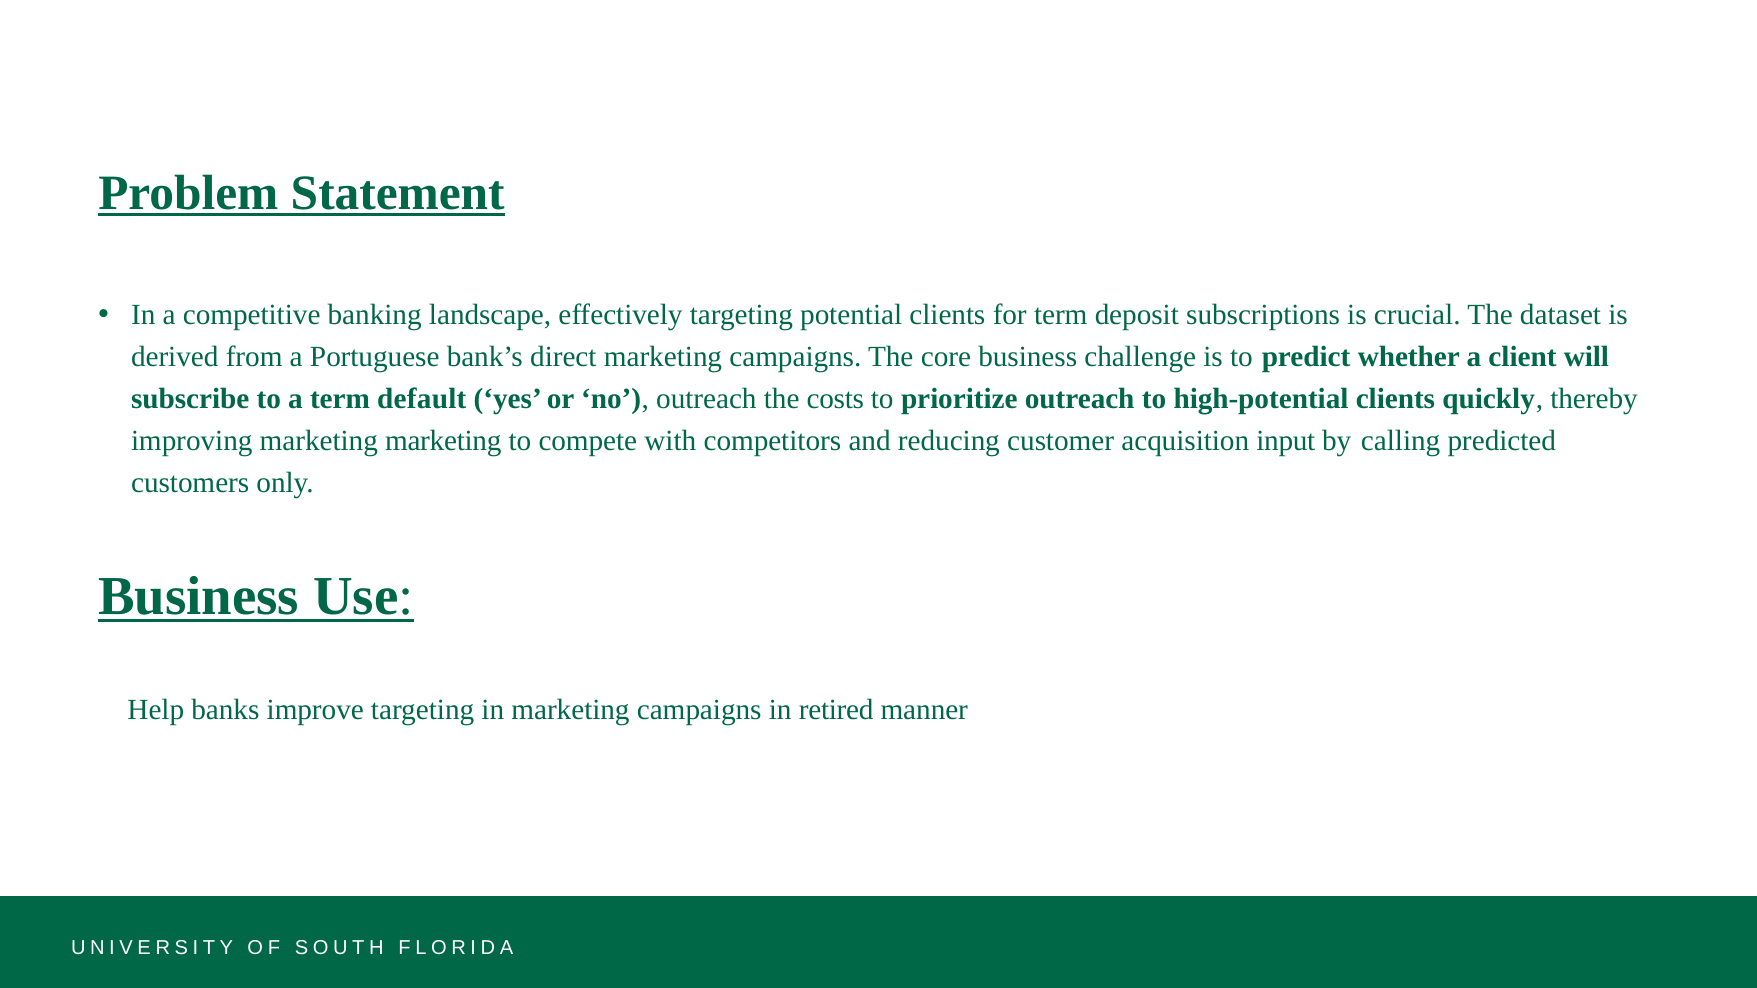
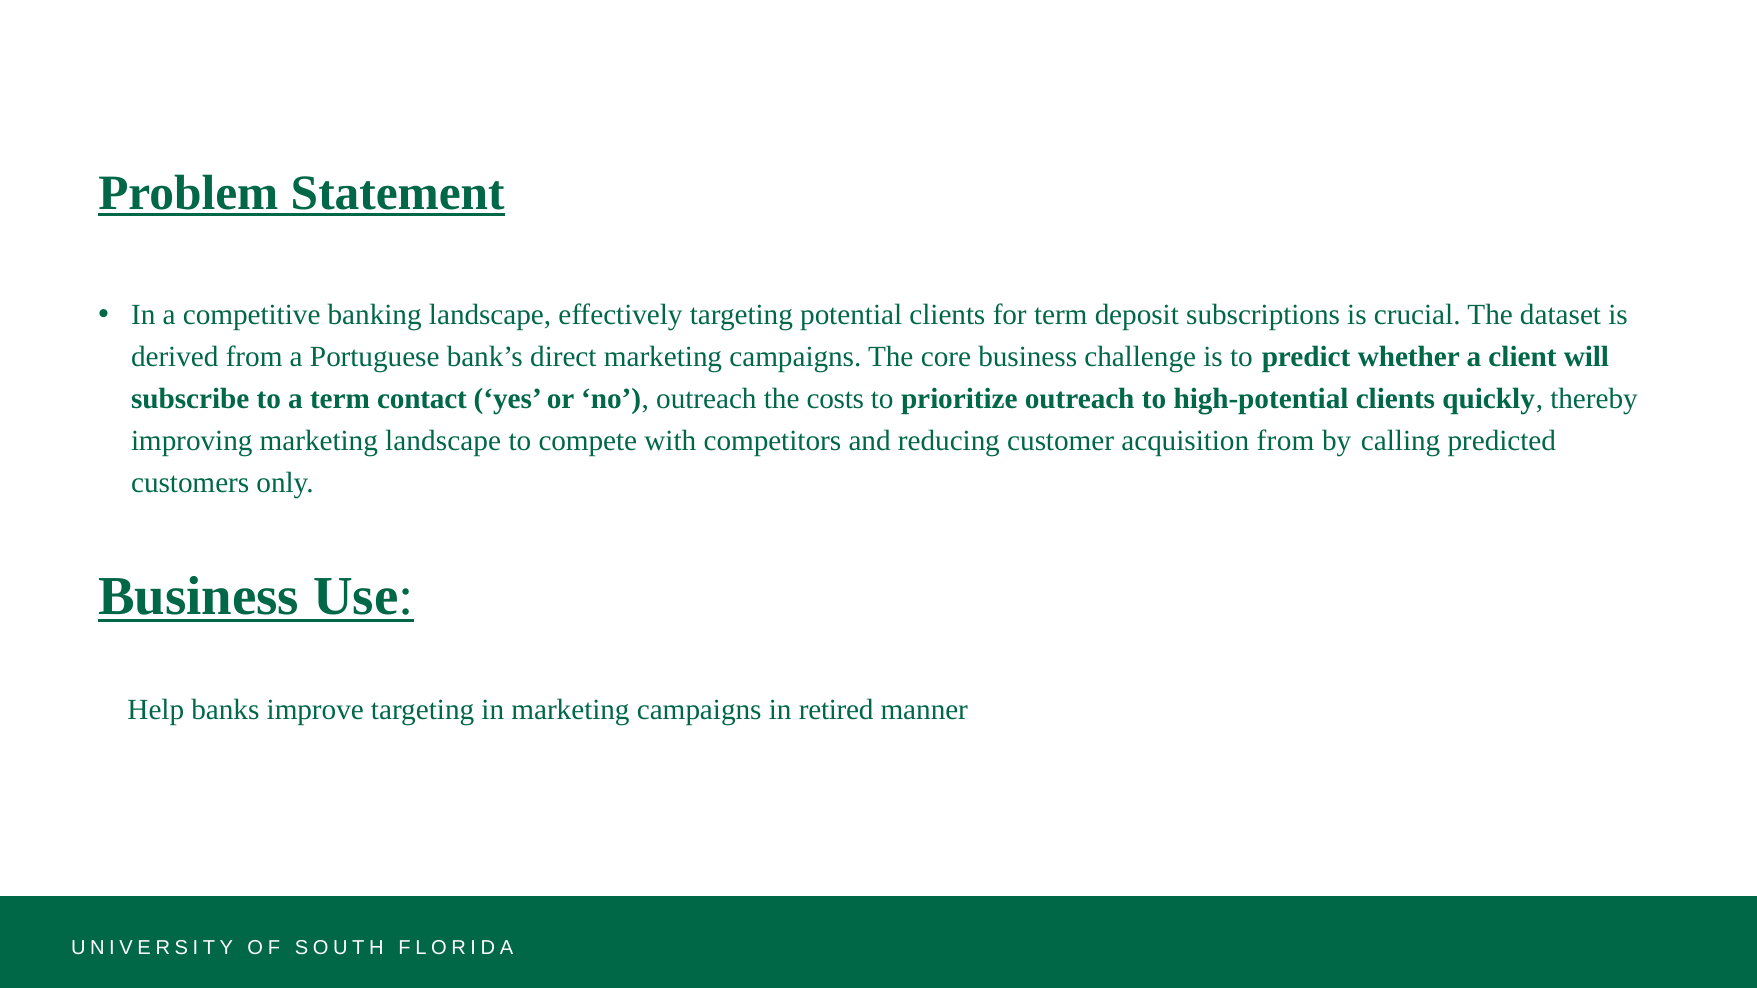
default: default -> contact
marketing marketing: marketing -> landscape
acquisition input: input -> from
